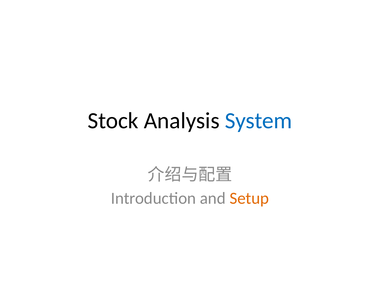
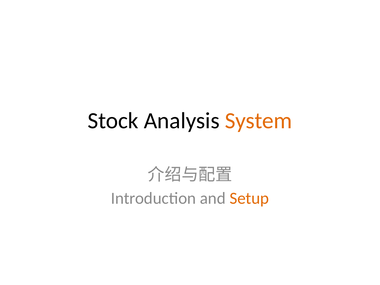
System colour: blue -> orange
